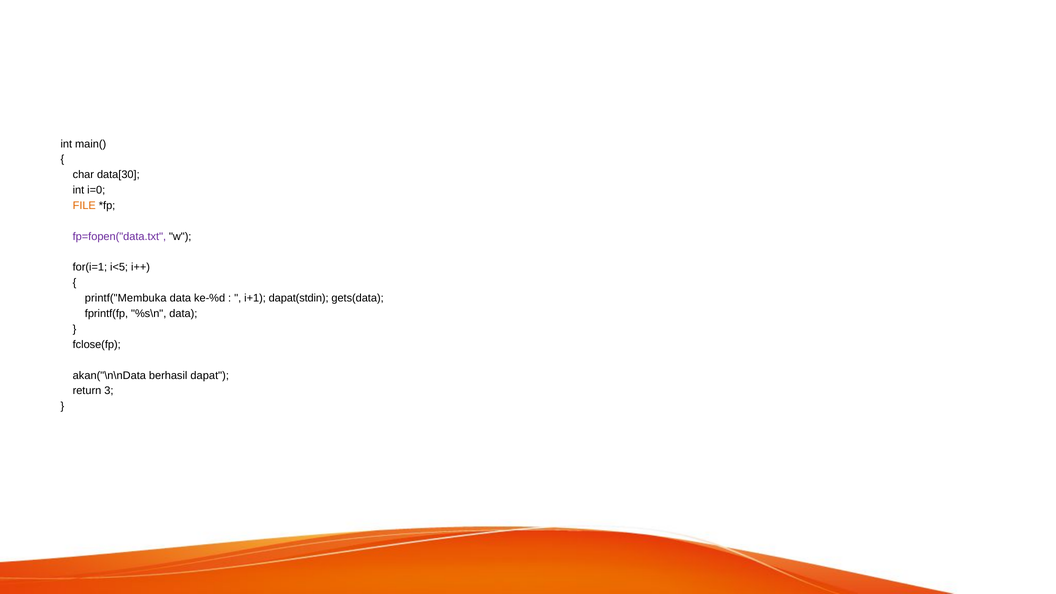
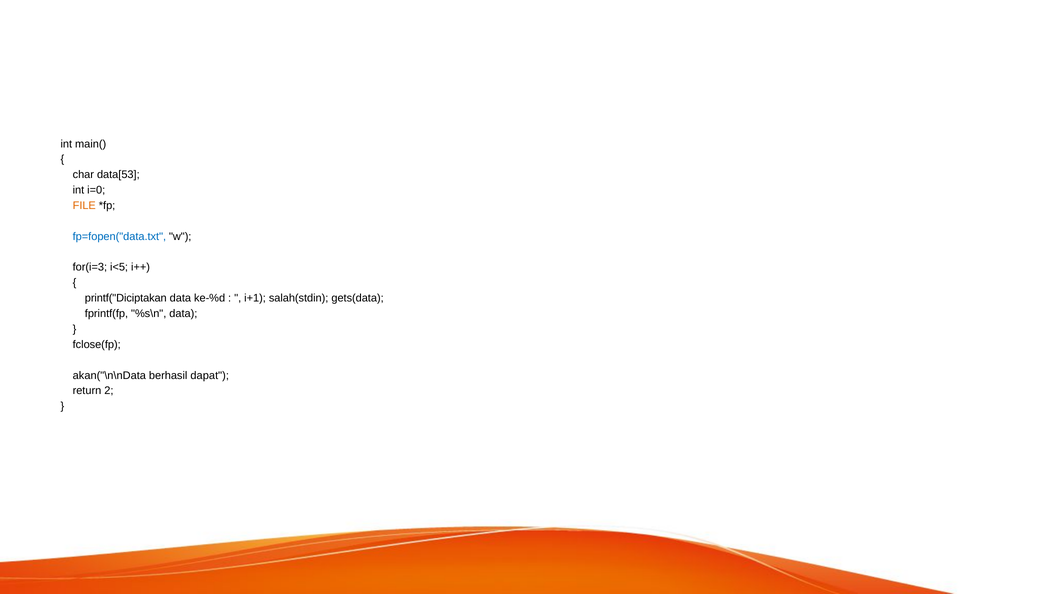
data[30: data[30 -> data[53
fp=fopen("data.txt colour: purple -> blue
for(i=1: for(i=1 -> for(i=3
printf("Membuka: printf("Membuka -> printf("Diciptakan
dapat(stdin: dapat(stdin -> salah(stdin
3: 3 -> 2
